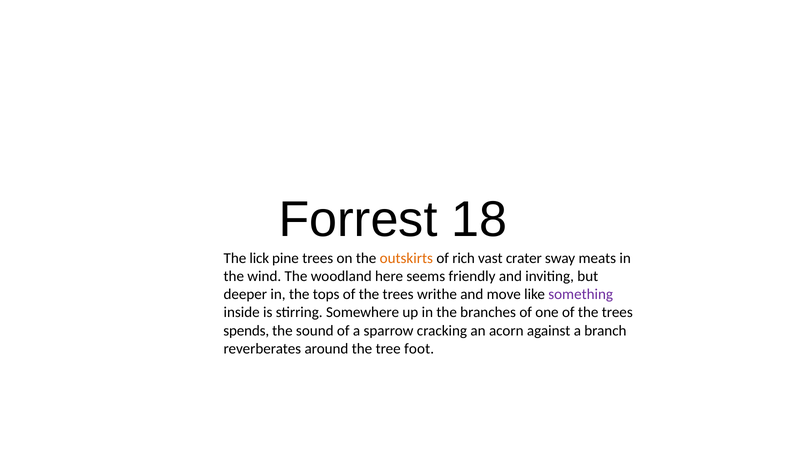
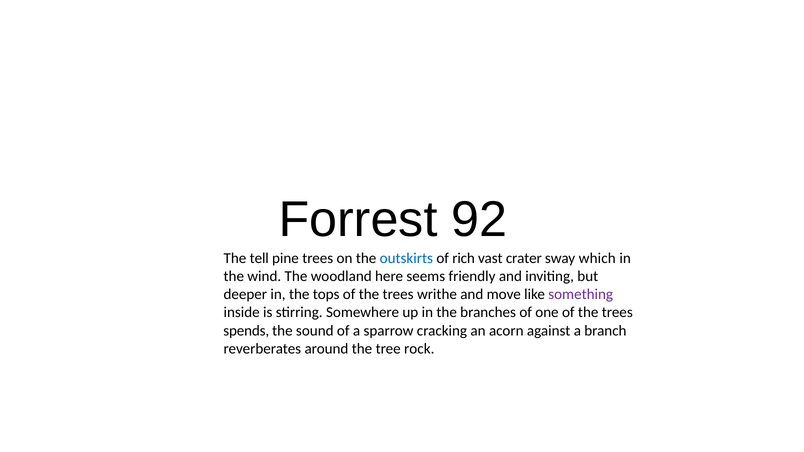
18: 18 -> 92
lick: lick -> tell
outskirts colour: orange -> blue
meats: meats -> which
foot: foot -> rock
